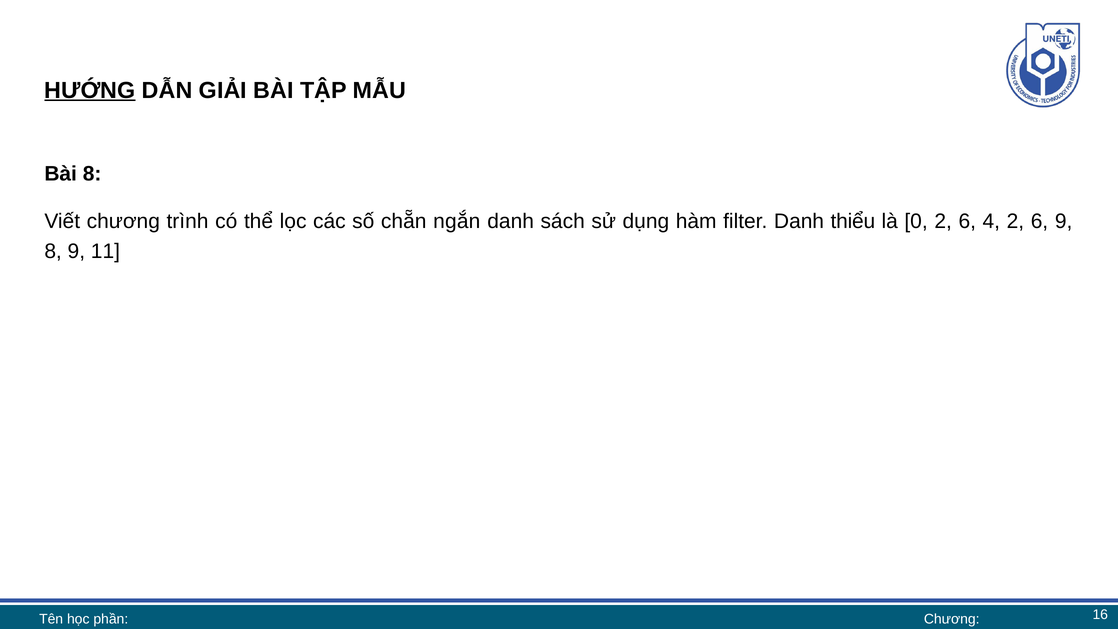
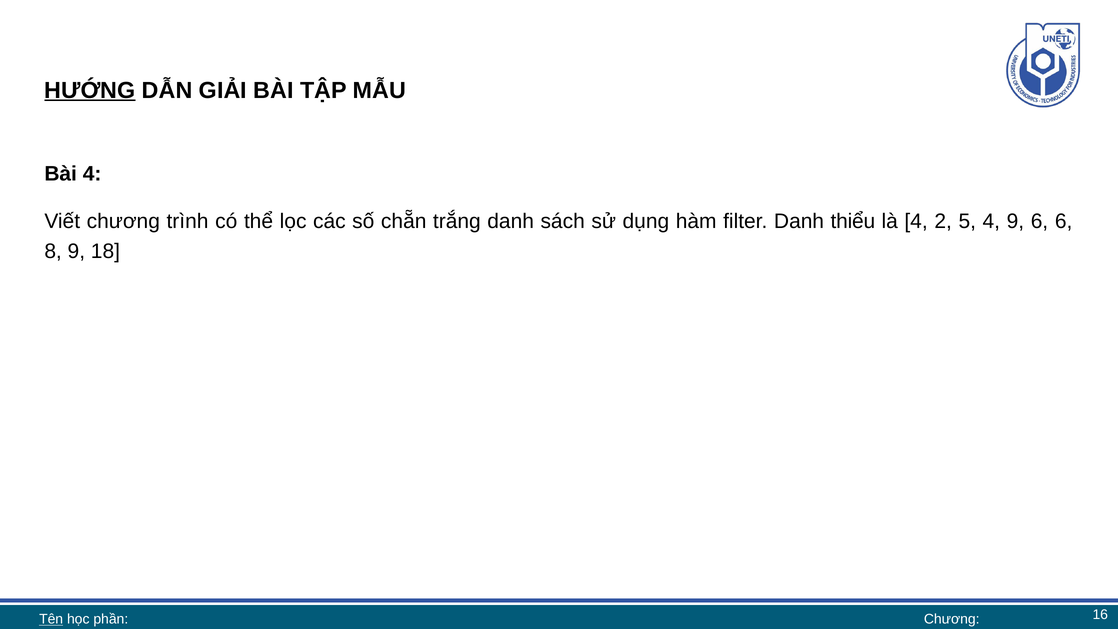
Bài 8: 8 -> 4
ngắn: ngắn -> trắng
là 0: 0 -> 4
6 at (967, 221): 6 -> 5
4 2: 2 -> 9
6 9: 9 -> 6
11: 11 -> 18
Tên underline: none -> present
